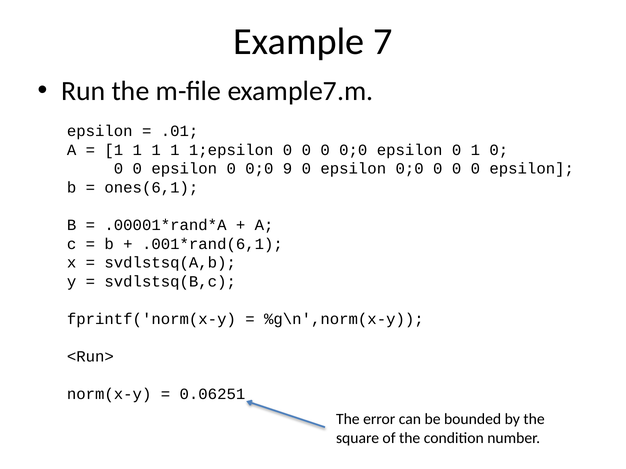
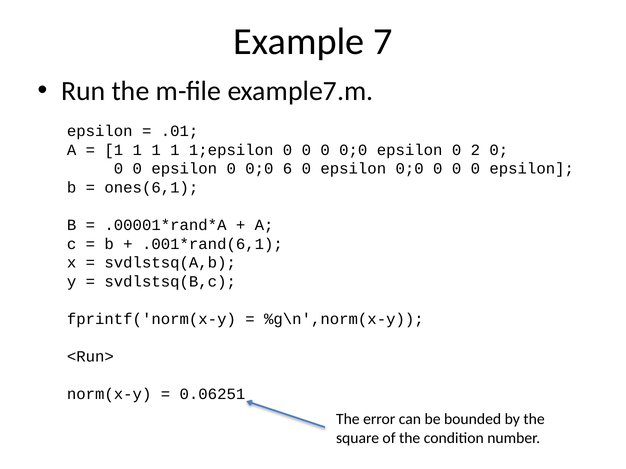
0 1: 1 -> 2
9: 9 -> 6
